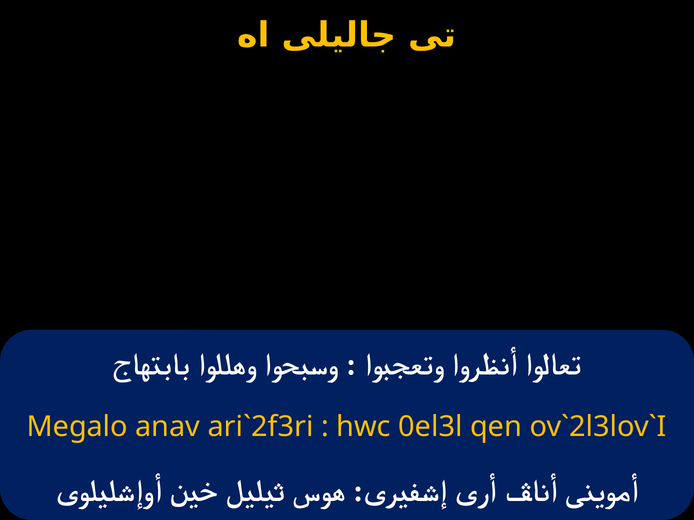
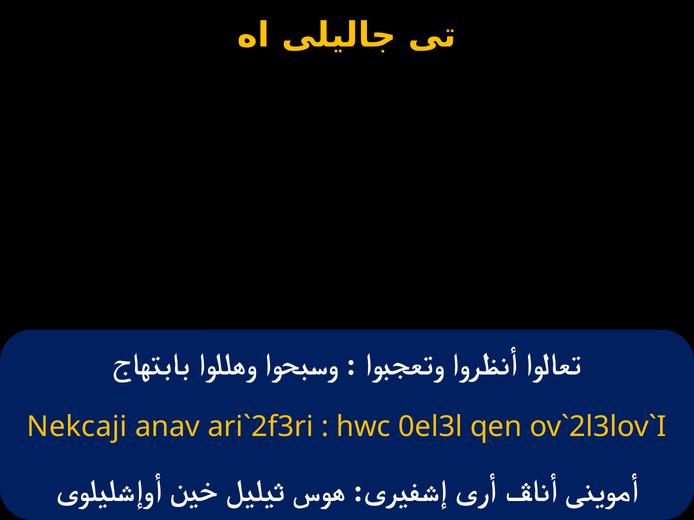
Megalo: Megalo -> Nekcaji
